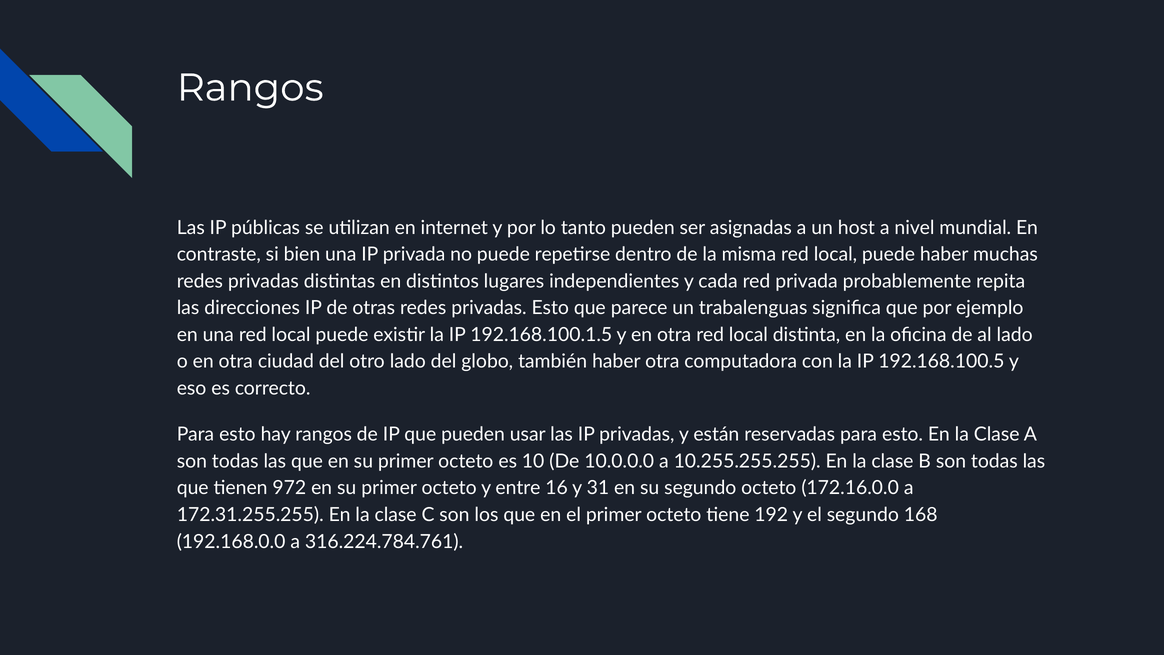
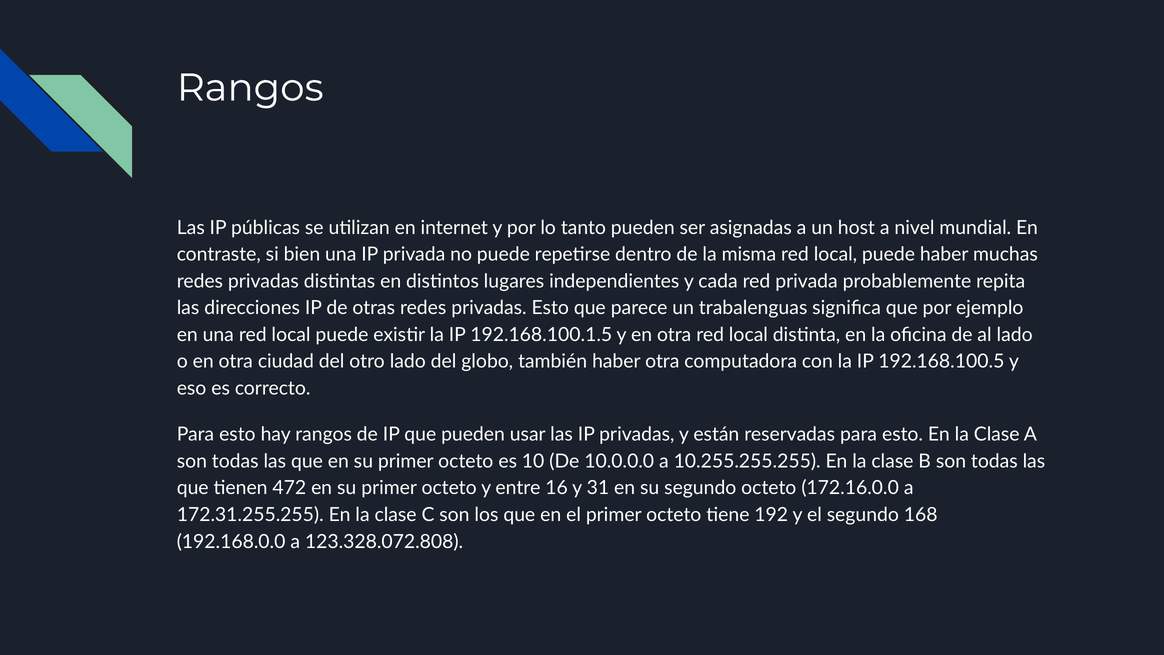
972: 972 -> 472
316.224.784.761: 316.224.784.761 -> 123.328.072.808
